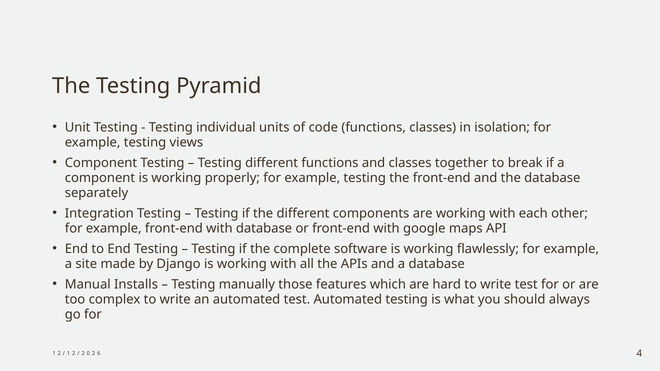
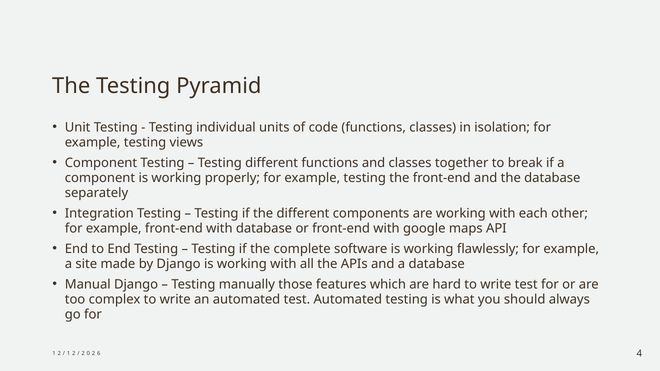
Manual Installs: Installs -> Django
